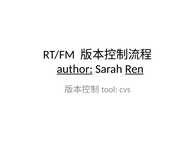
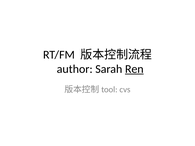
author underline: present -> none
